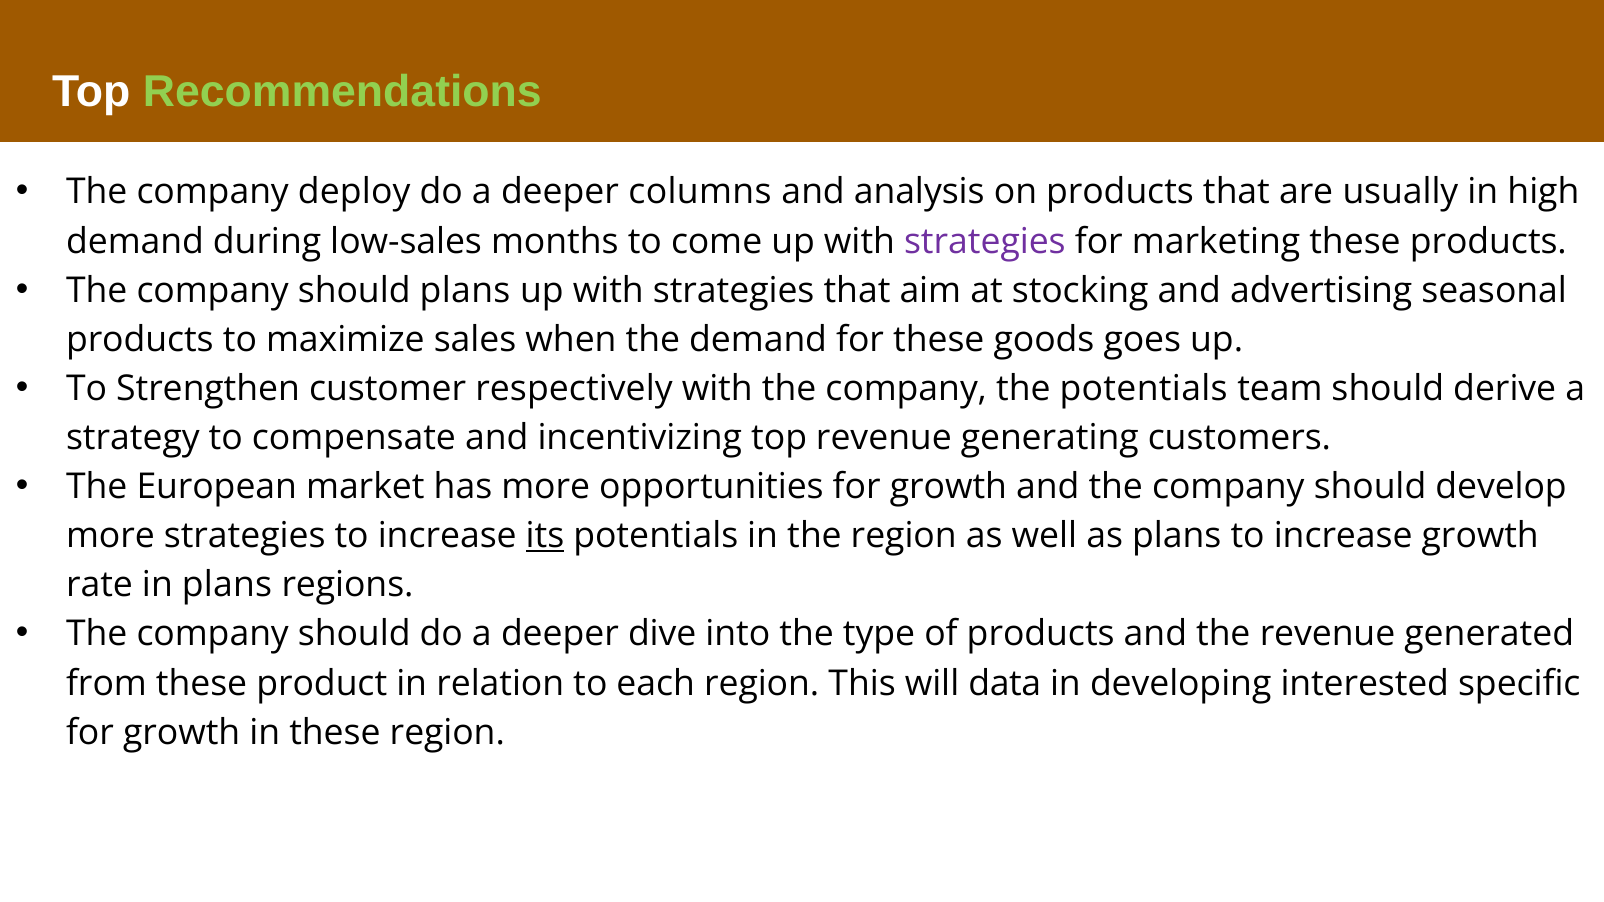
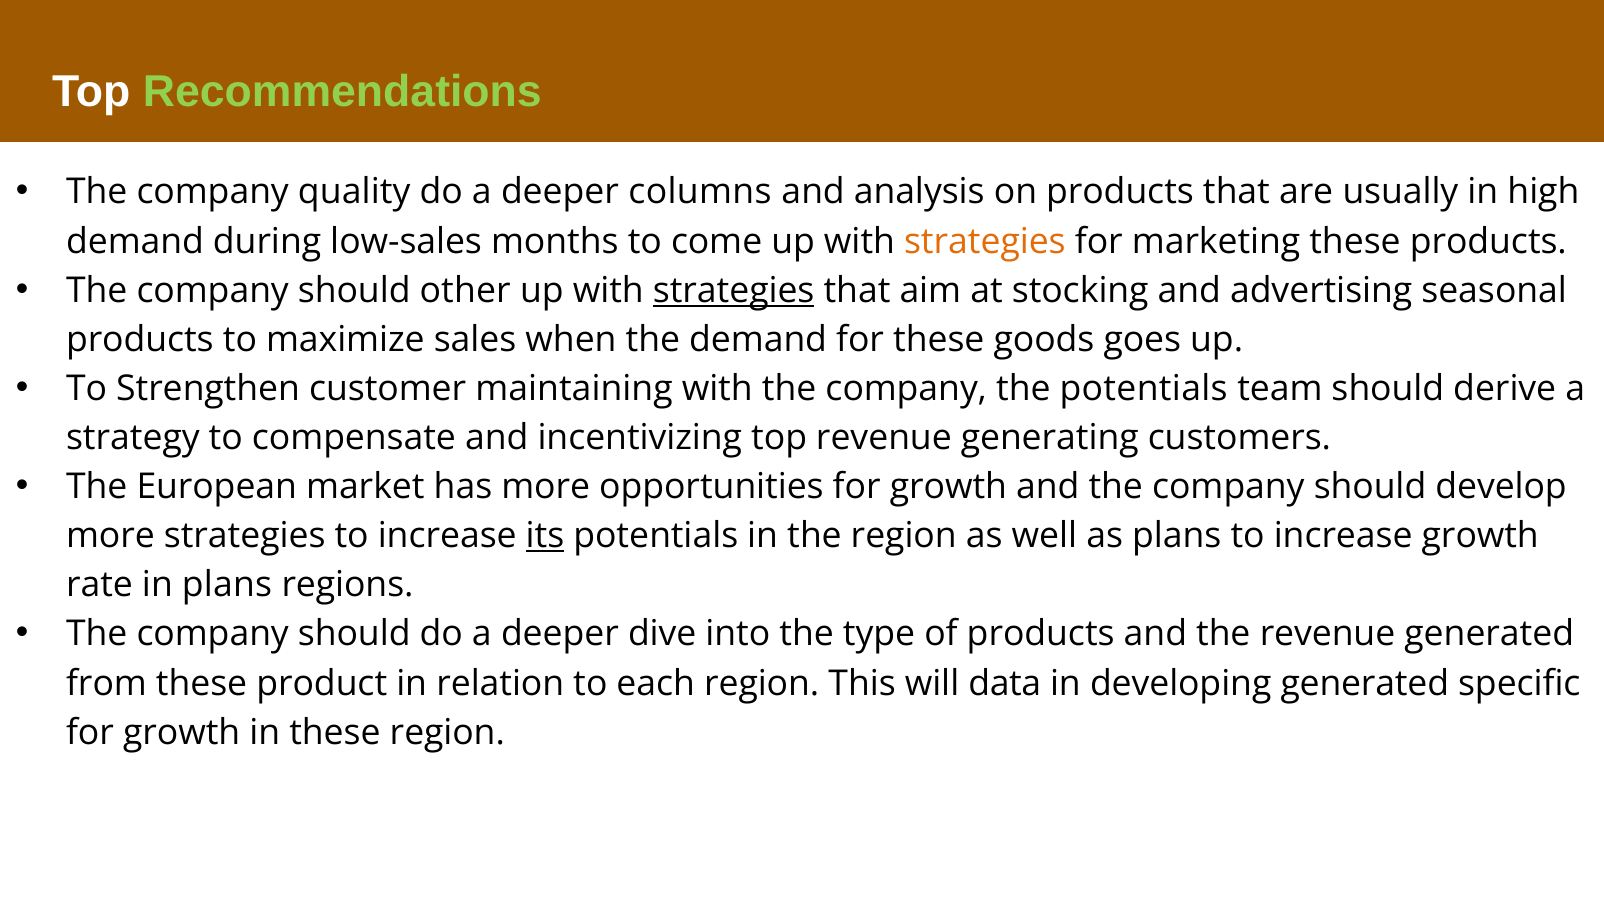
deploy: deploy -> quality
strategies at (985, 241) colour: purple -> orange
should plans: plans -> other
strategies at (734, 290) underline: none -> present
respectively: respectively -> maintaining
developing interested: interested -> generated
